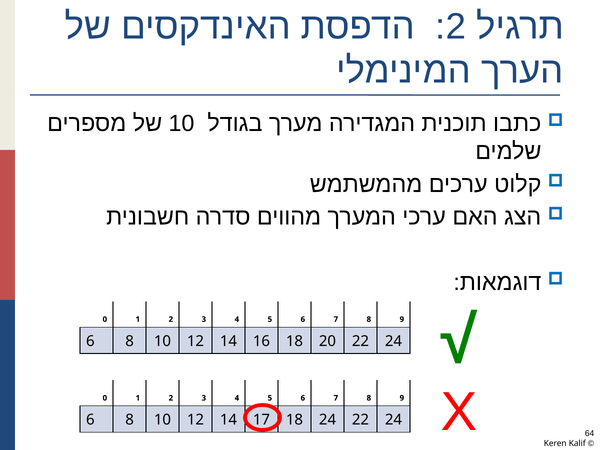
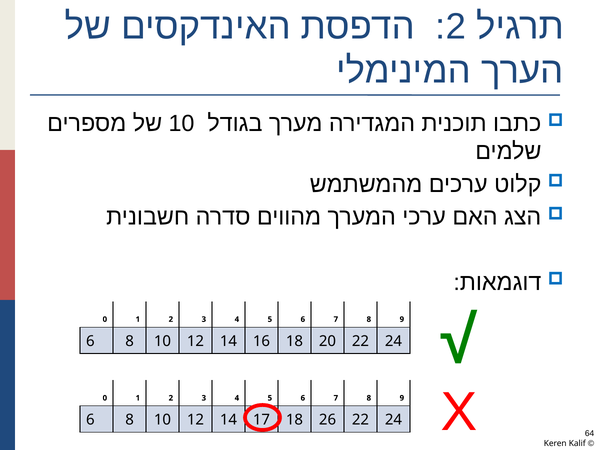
18 24: 24 -> 26
